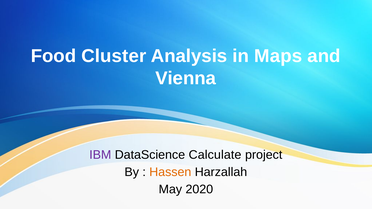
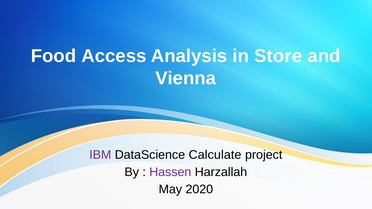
Cluster: Cluster -> Access
Maps: Maps -> Store
Hassen colour: orange -> purple
